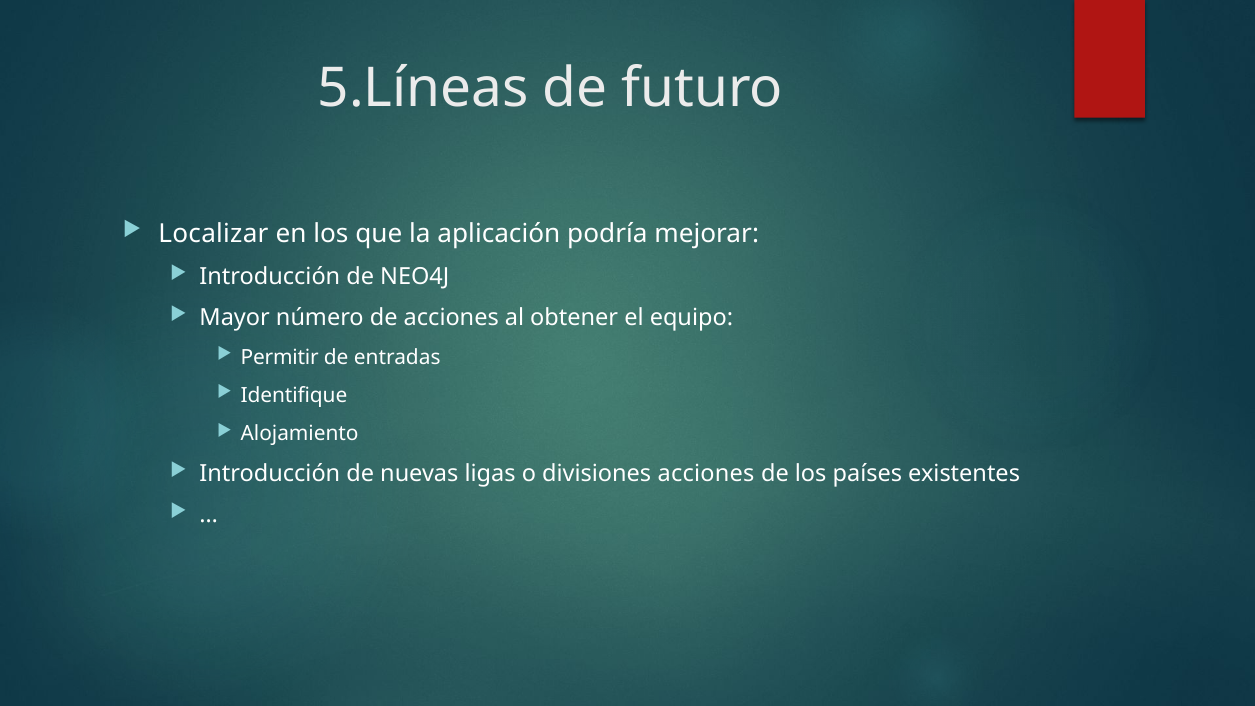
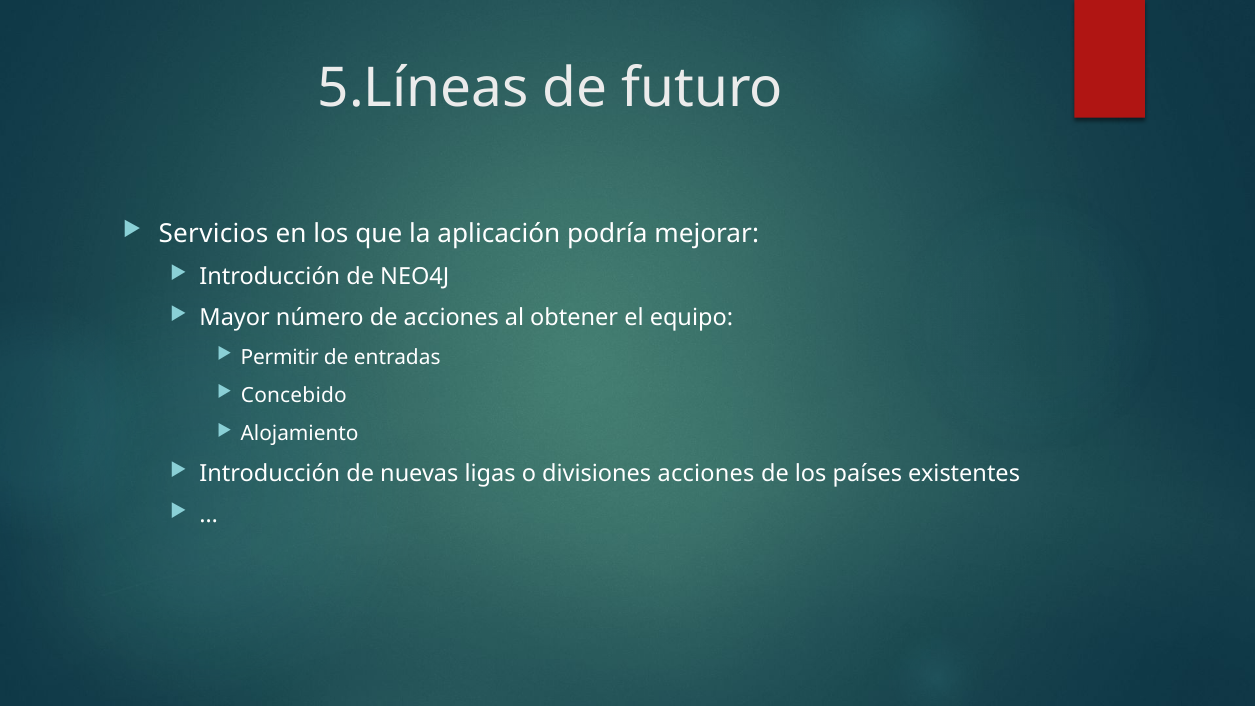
Localizar: Localizar -> Servicios
Identifique: Identifique -> Concebido
